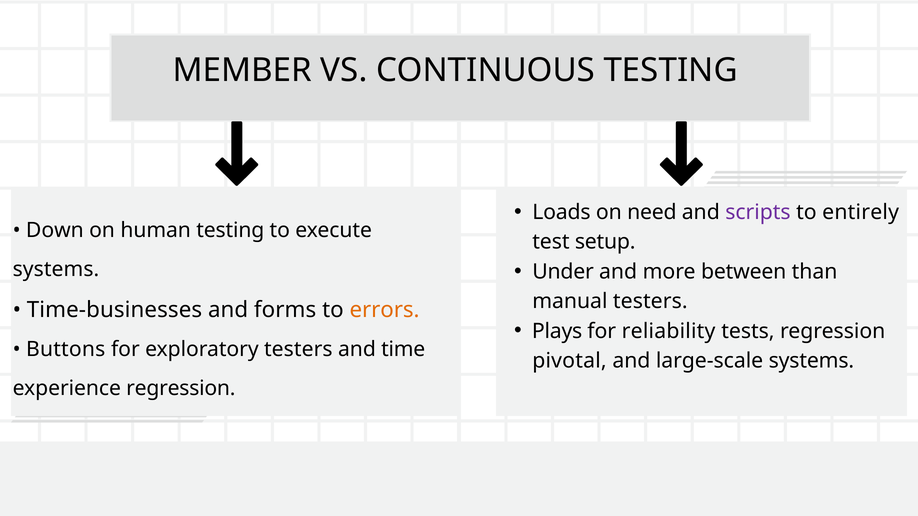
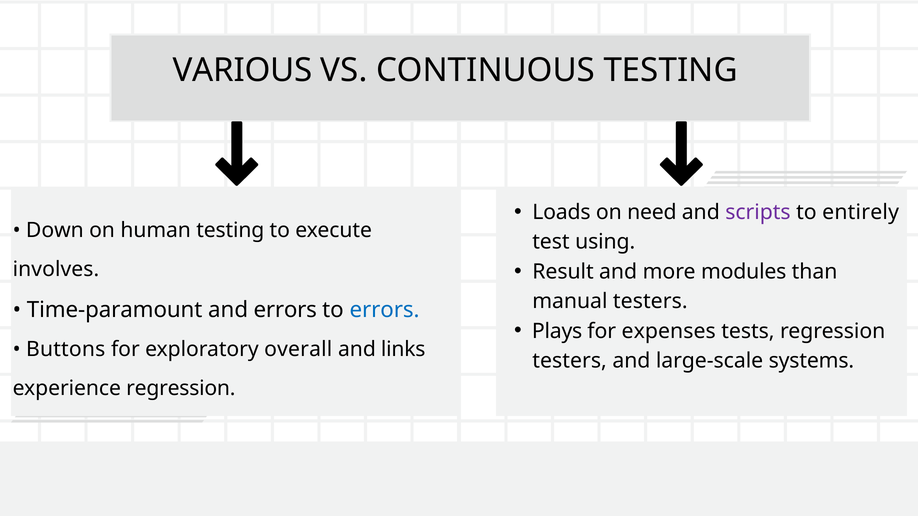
MEMBER: MEMBER -> VARIOUS
setup: setup -> using
Under: Under -> Result
between: between -> modules
systems at (56, 269): systems -> involves
Time-businesses: Time-businesses -> Time-paramount
and forms: forms -> errors
errors at (385, 310) colour: orange -> blue
reliability: reliability -> expenses
exploratory testers: testers -> overall
time: time -> links
pivotal at (569, 361): pivotal -> testers
